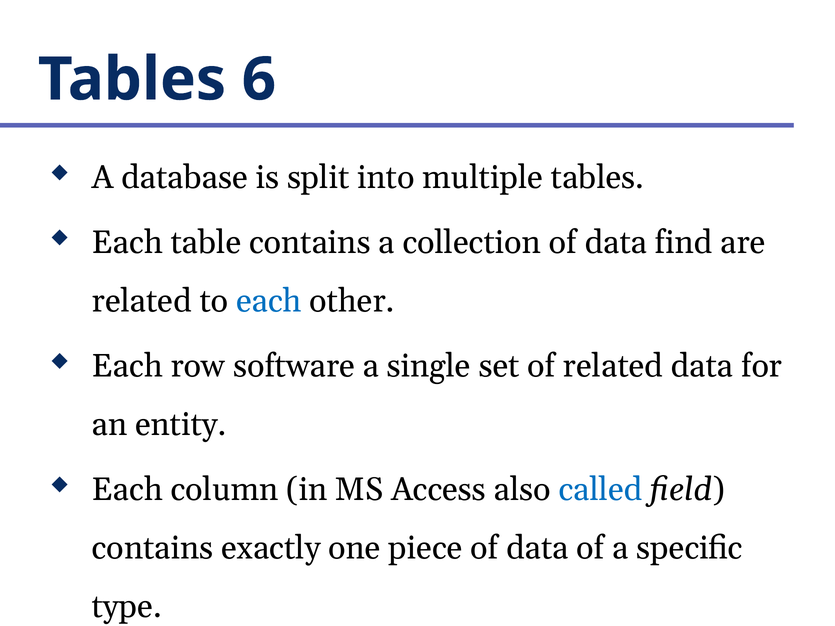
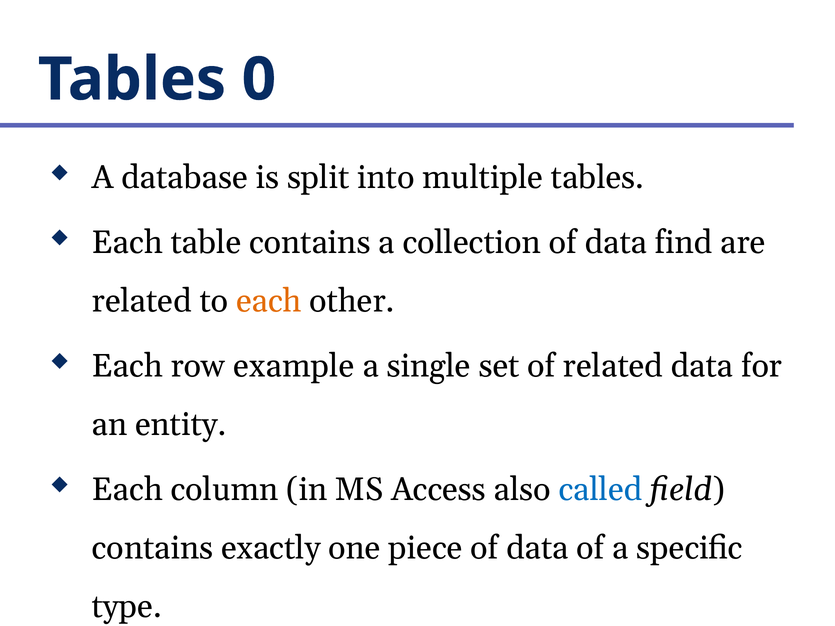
6: 6 -> 0
each at (269, 301) colour: blue -> orange
software: software -> example
